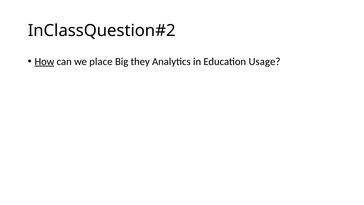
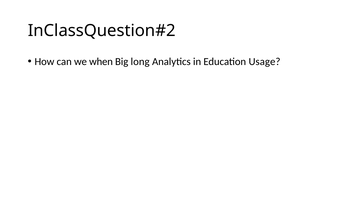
How underline: present -> none
place: place -> when
they: they -> long
